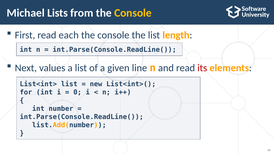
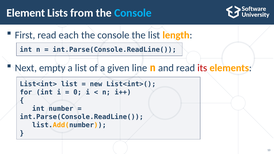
Michael: Michael -> Element
Console at (133, 13) colour: yellow -> light blue
values: values -> empty
